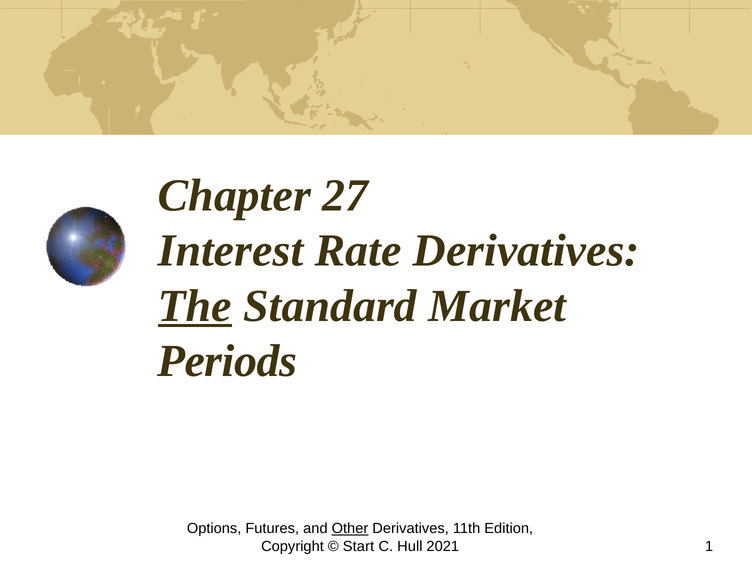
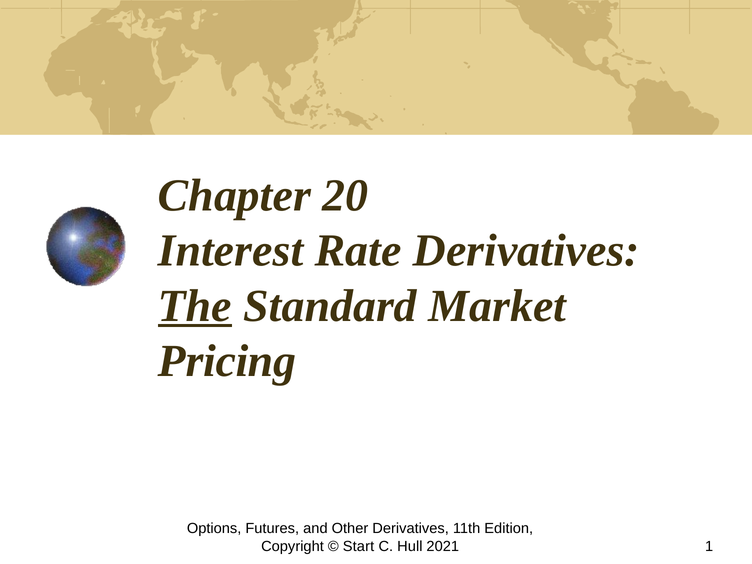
27: 27 -> 20
Periods: Periods -> Pricing
Other underline: present -> none
